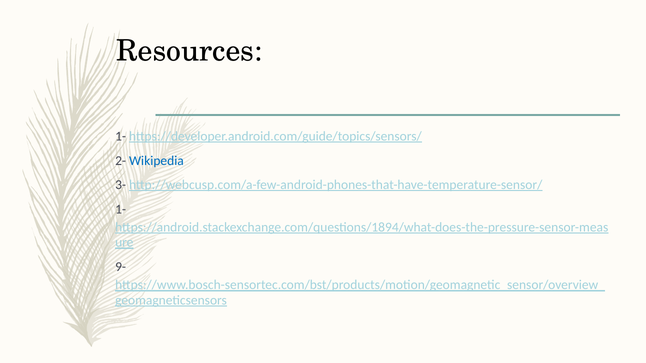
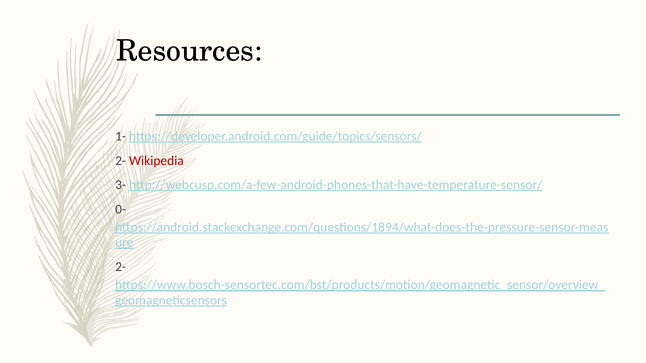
Wikipedia colour: blue -> red
1- at (121, 209): 1- -> 0-
9- at (121, 267): 9- -> 2-
